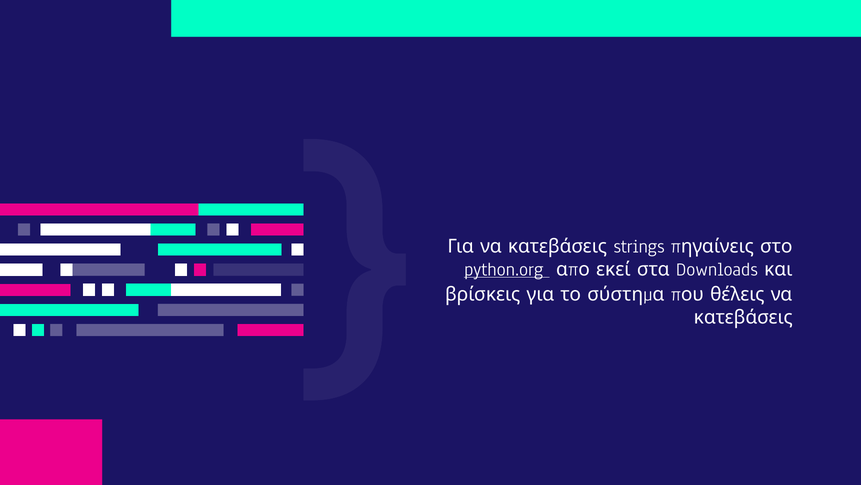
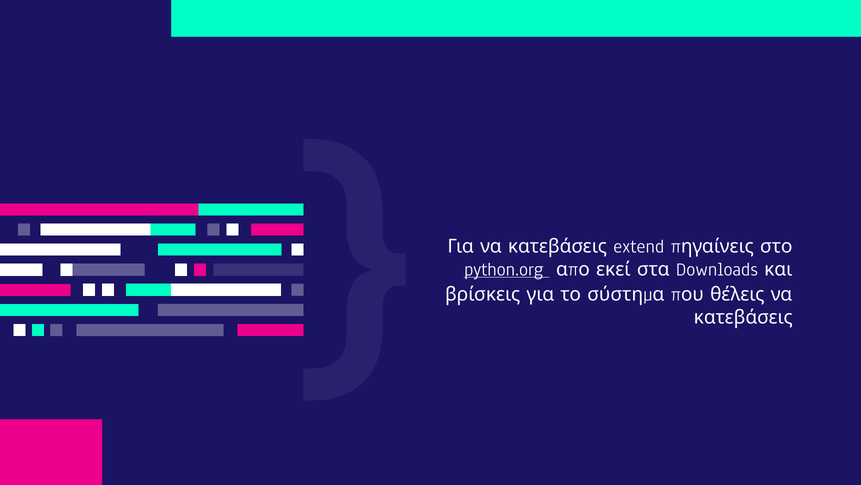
strings: strings -> extend
